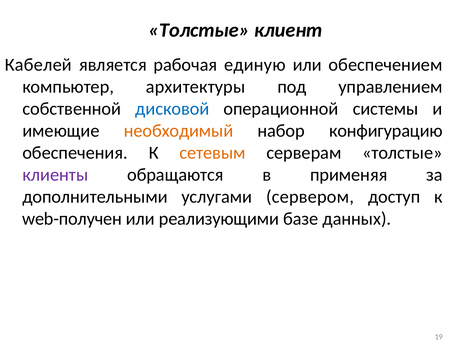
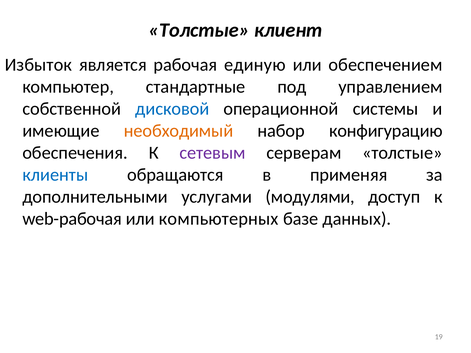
Кабелей: Кабелей -> Избыток
архитектуры: архитектуры -> стандартные
сетевым colour: orange -> purple
клиенты colour: purple -> blue
сервером: сервером -> модулями
web-получен: web-получен -> web-рабочая
реализующими: реализующими -> компьютерных
